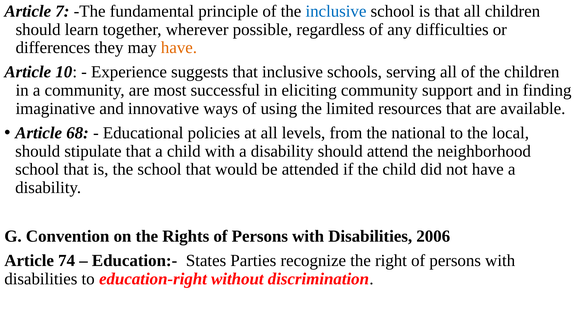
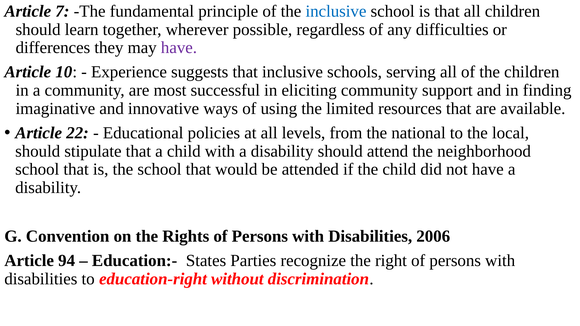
have at (179, 48) colour: orange -> purple
68: 68 -> 22
74: 74 -> 94
